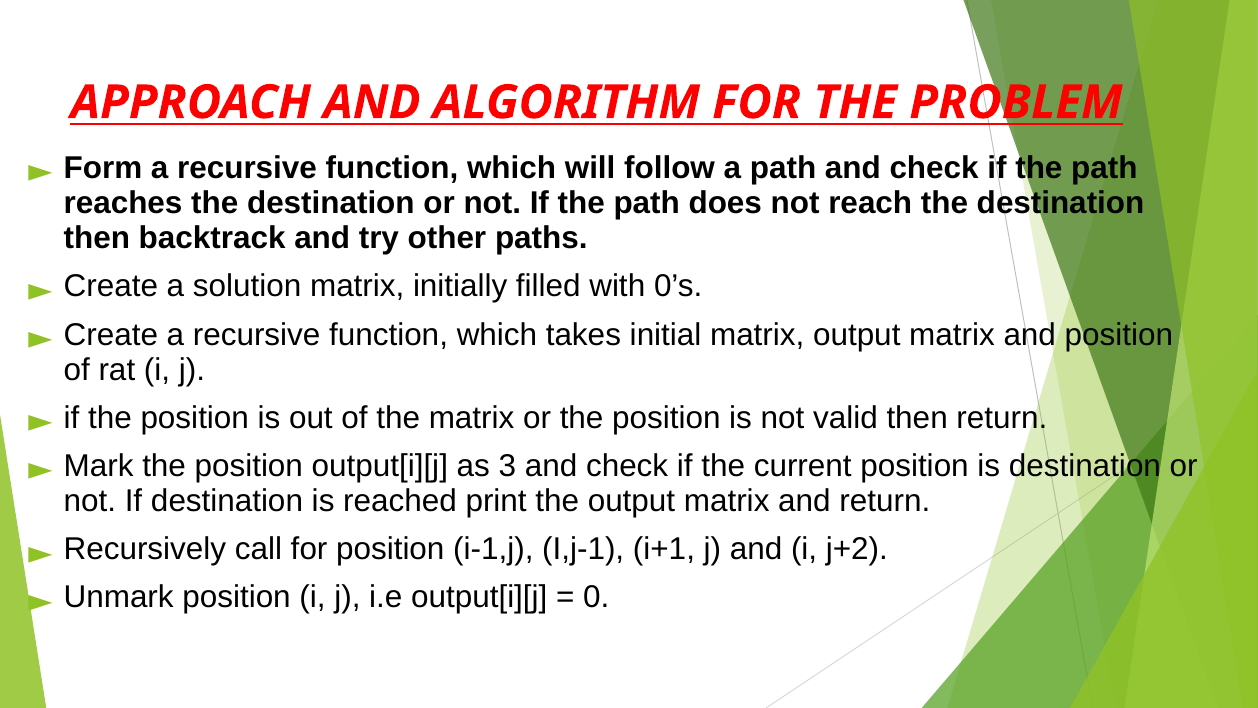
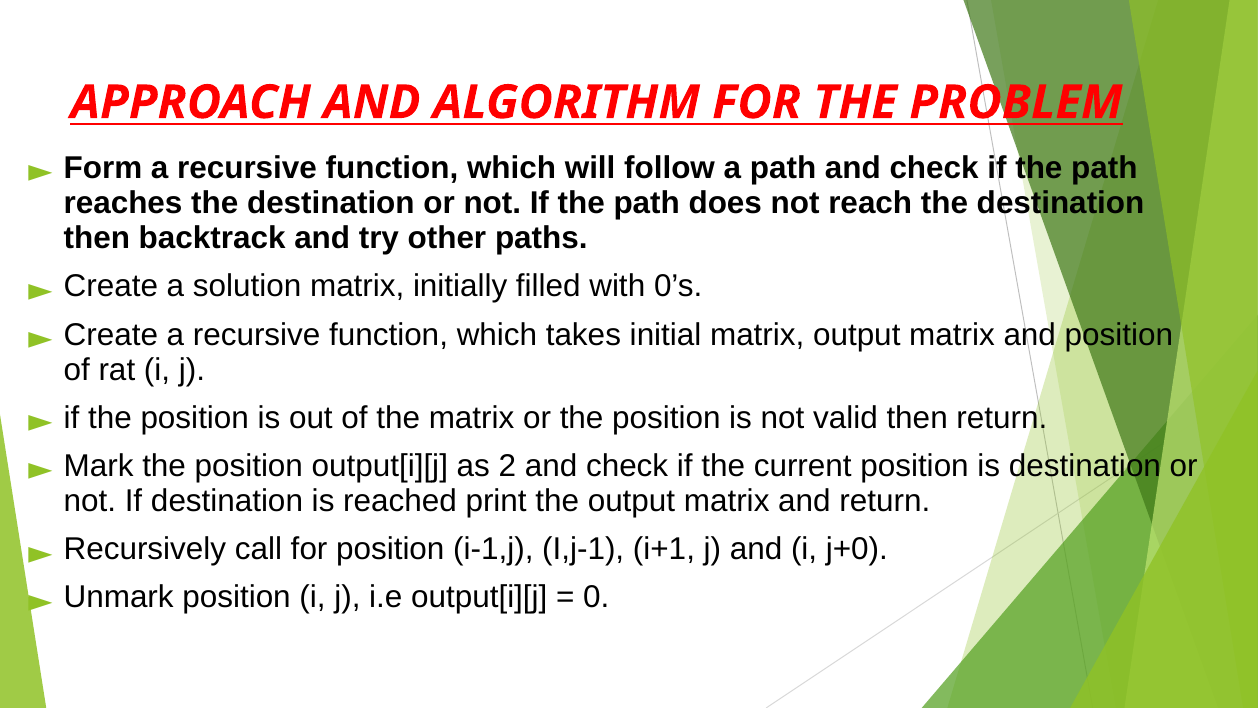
3: 3 -> 2
j+2: j+2 -> j+0
